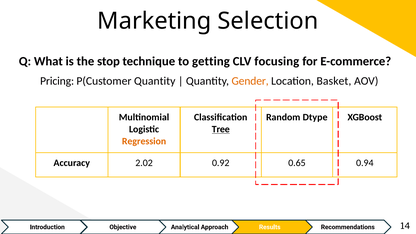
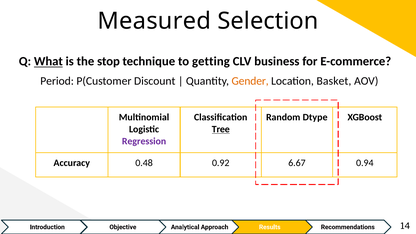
Marketing: Marketing -> Measured
What underline: none -> present
focusing: focusing -> business
Pricing: Pricing -> Period
P(Customer Quantity: Quantity -> Discount
Regression colour: orange -> purple
2.02: 2.02 -> 0.48
0.65: 0.65 -> 6.67
